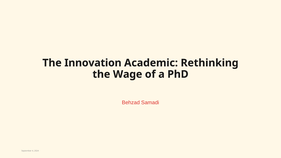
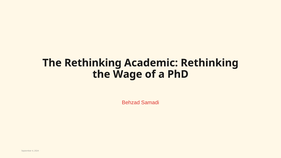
The Innovation: Innovation -> Rethinking
